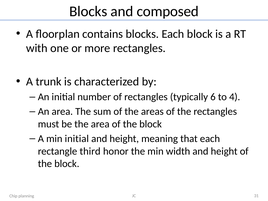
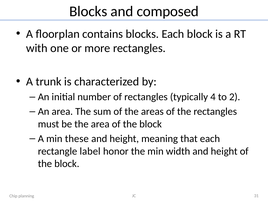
6: 6 -> 4
4: 4 -> 2
min initial: initial -> these
third: third -> label
